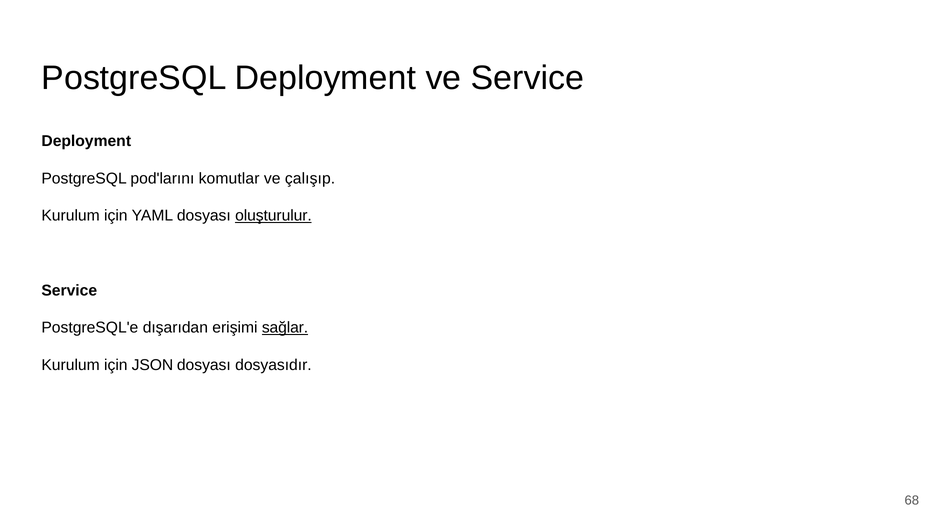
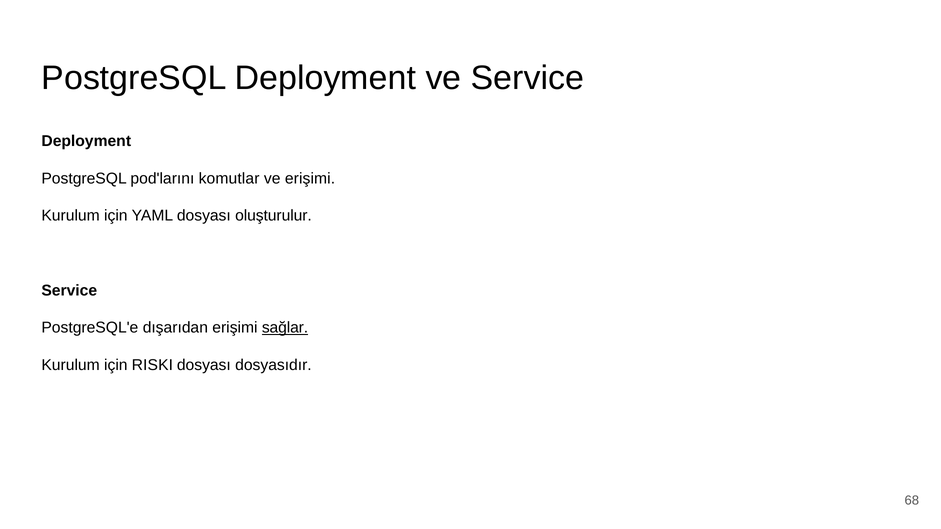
ve çalışıp: çalışıp -> erişimi
oluşturulur underline: present -> none
JSON: JSON -> RISKI
